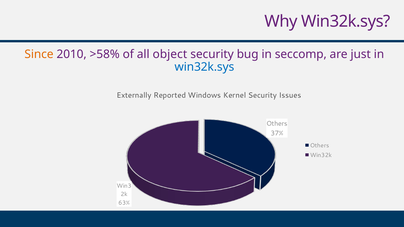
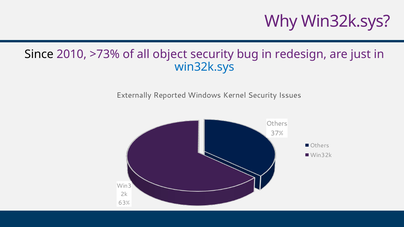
Since colour: orange -> black
>58%: >58% -> >73%
seccomp: seccomp -> redesign
